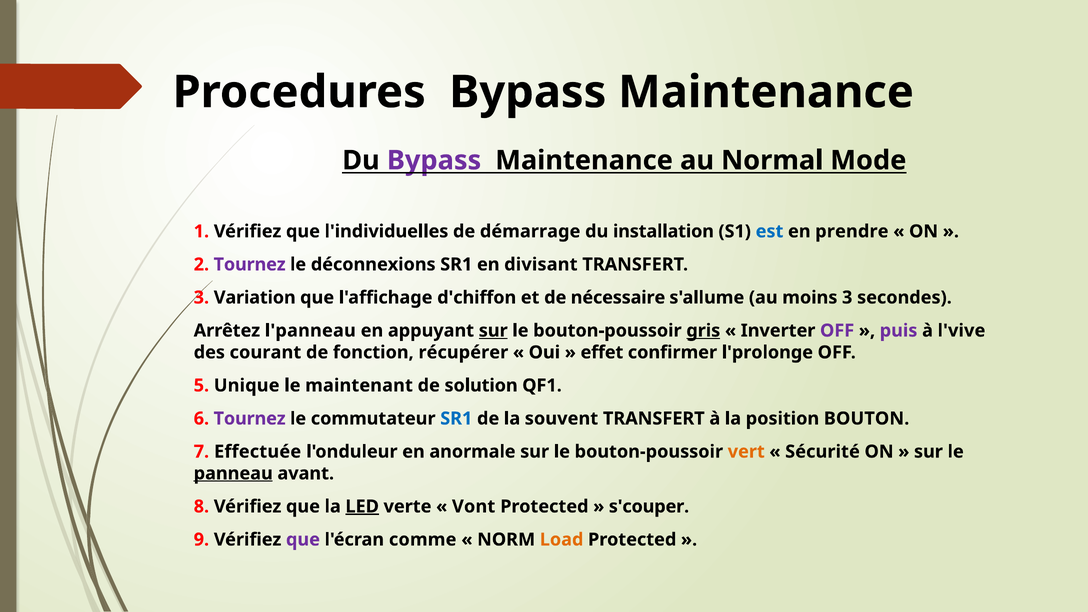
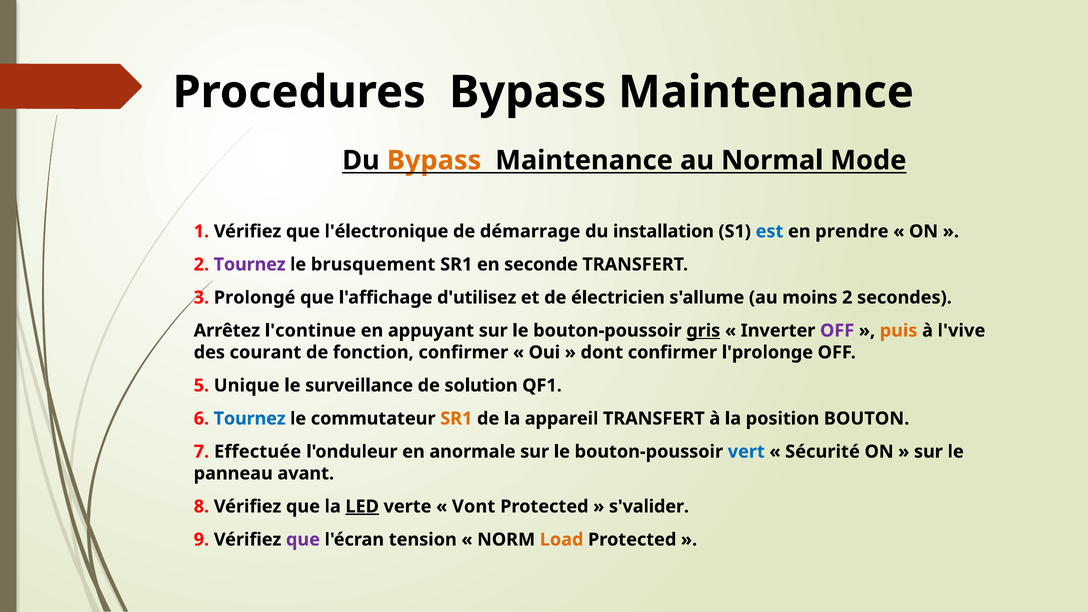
Bypass at (434, 160) colour: purple -> orange
l'individuelles: l'individuelles -> l'électronique
déconnexions: déconnexions -> brusquement
divisant: divisant -> seconde
Variation: Variation -> Prolongé
d'chiffon: d'chiffon -> d'utilisez
nécessaire: nécessaire -> électricien
moins 3: 3 -> 2
l'panneau: l'panneau -> l'continue
sur at (493, 331) underline: present -> none
puis colour: purple -> orange
fonction récupérer: récupérer -> confirmer
effet: effet -> dont
maintenant: maintenant -> surveillance
Tournez at (250, 419) colour: purple -> blue
SR1 at (456, 419) colour: blue -> orange
souvent: souvent -> appareil
vert colour: orange -> blue
panneau underline: present -> none
s'couper: s'couper -> s'valider
comme: comme -> tension
